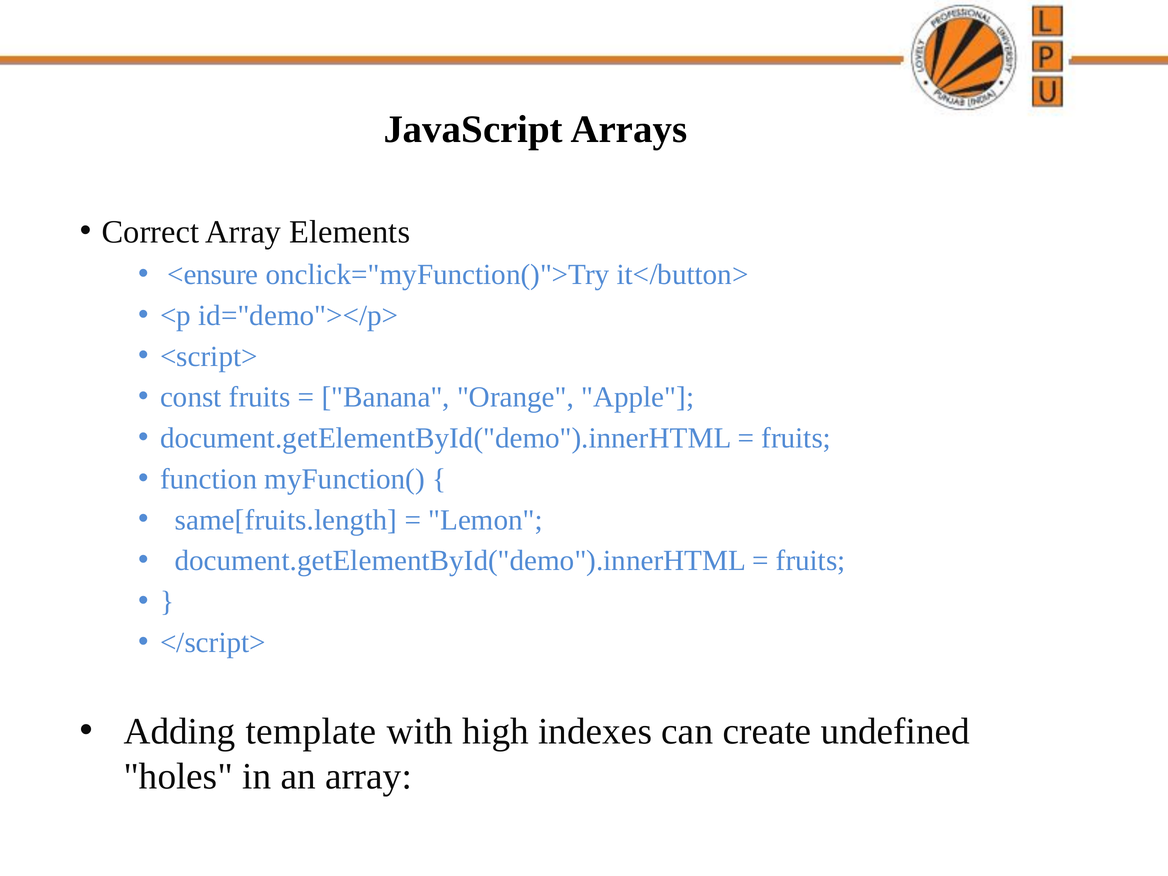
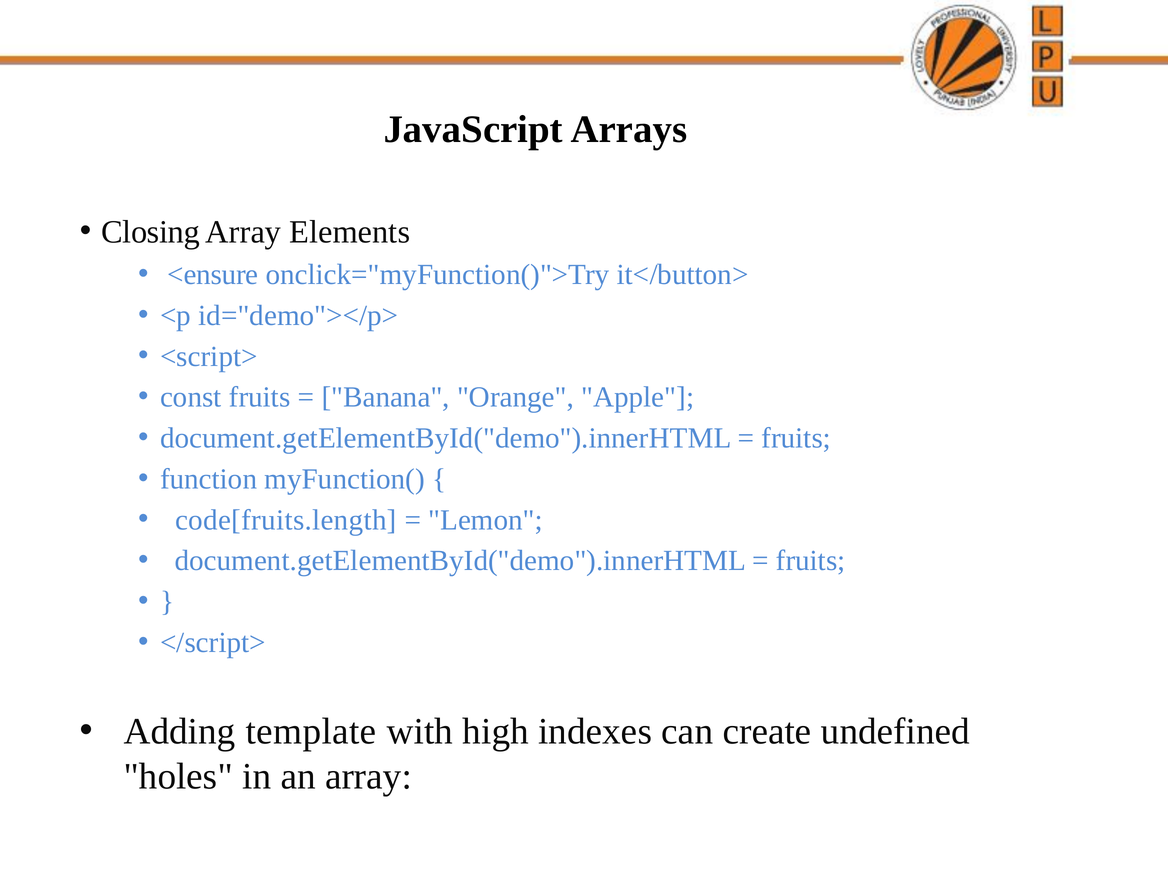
Correct: Correct -> Closing
same[fruits.length: same[fruits.length -> code[fruits.length
